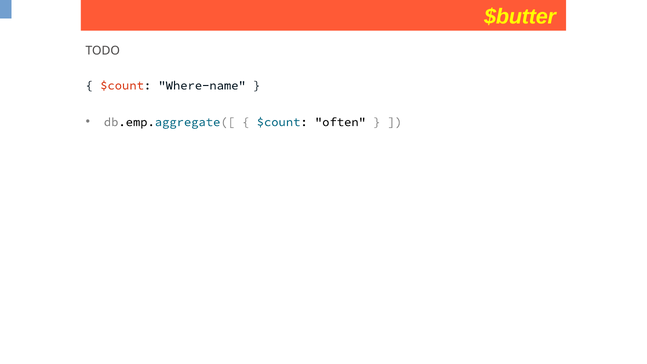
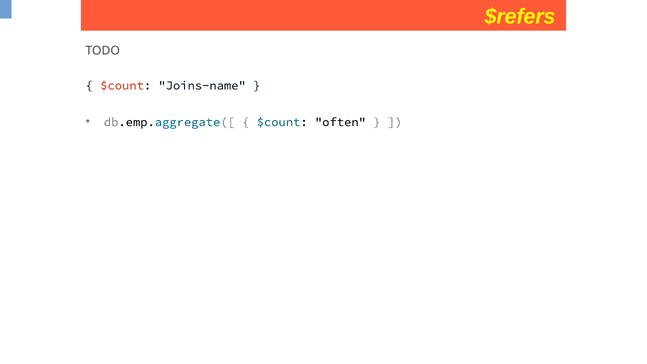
$butter: $butter -> $refers
Where-name: Where-name -> Joins-name
